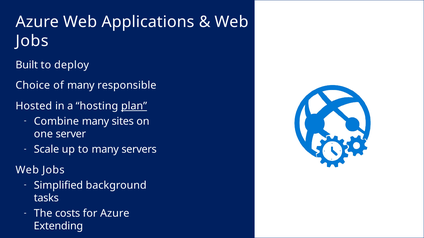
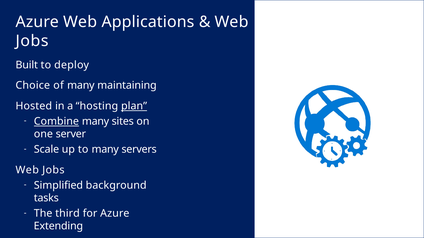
responsible: responsible -> maintaining
Combine underline: none -> present
costs: costs -> third
